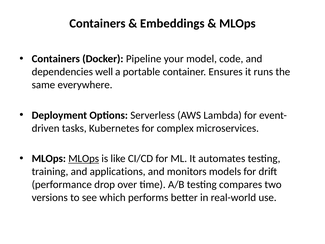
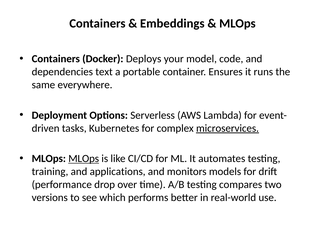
Pipeline: Pipeline -> Deploys
well: well -> text
microservices underline: none -> present
